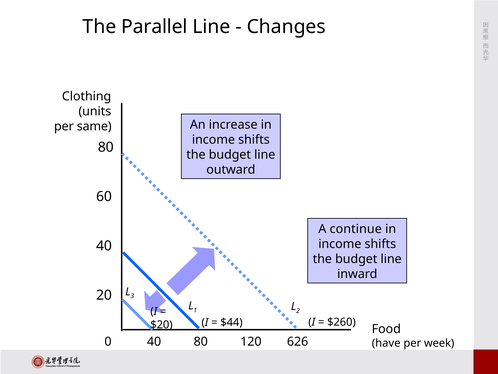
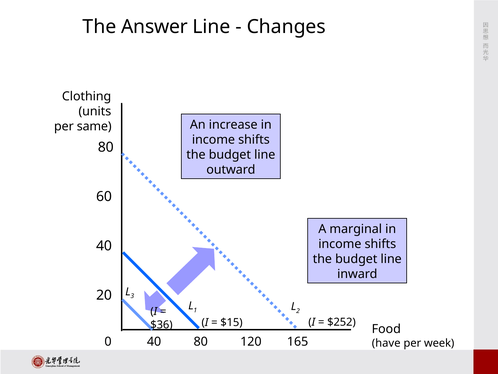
Parallel: Parallel -> Answer
continue: continue -> marginal
$260: $260 -> $252
$44: $44 -> $15
$20: $20 -> $36
626: 626 -> 165
